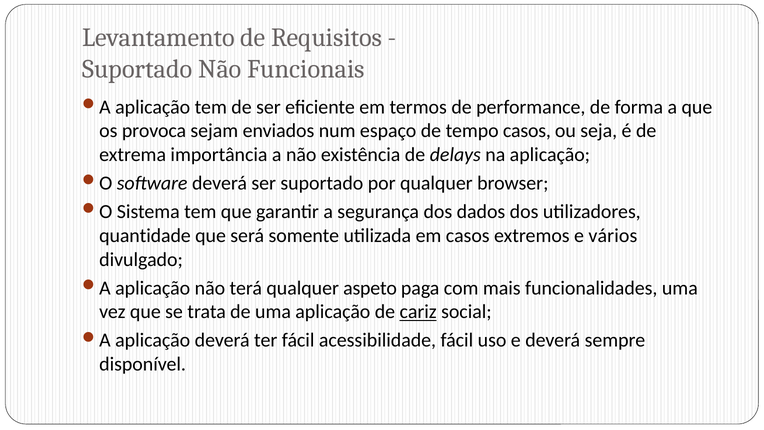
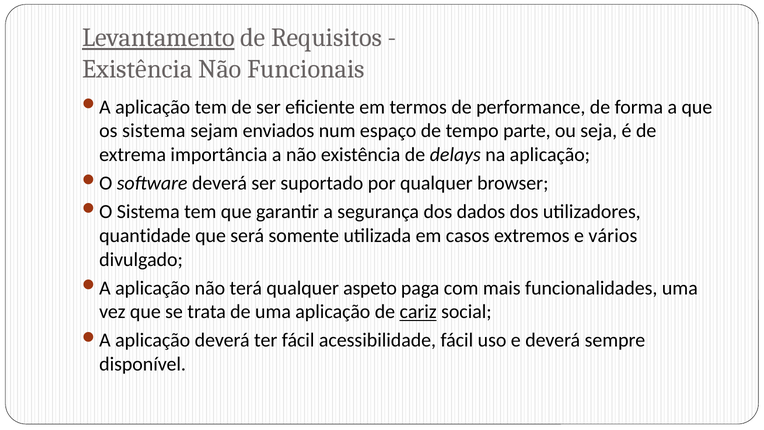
Levantamento underline: none -> present
Suportado at (137, 69): Suportado -> Existência
os provoca: provoca -> sistema
tempo casos: casos -> parte
